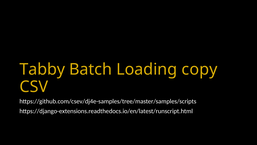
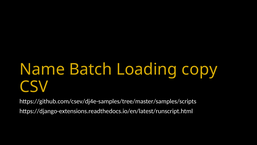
Tabby: Tabby -> Name
